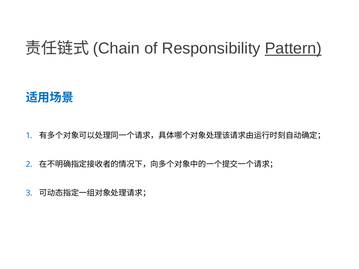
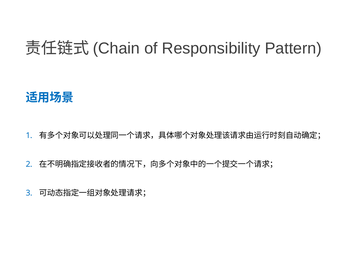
Pattern underline: present -> none
